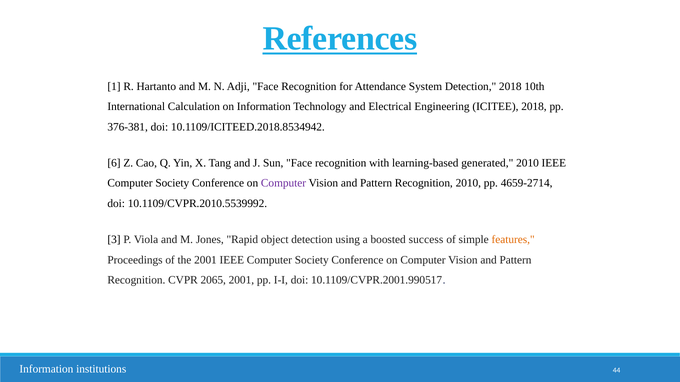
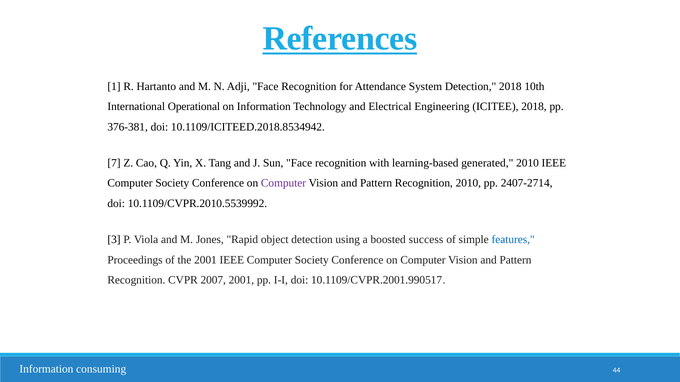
Calculation: Calculation -> Operational
6: 6 -> 7
4659-2714: 4659-2714 -> 2407-2714
features colour: orange -> blue
2065: 2065 -> 2007
institutions: institutions -> consuming
